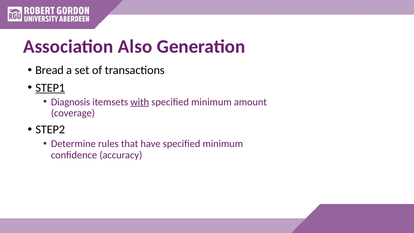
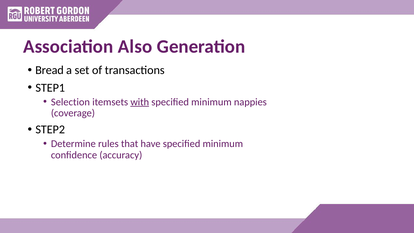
STEP1 underline: present -> none
Diagnosis: Diagnosis -> Selection
amount: amount -> nappies
